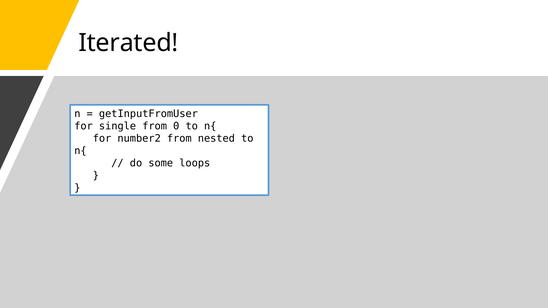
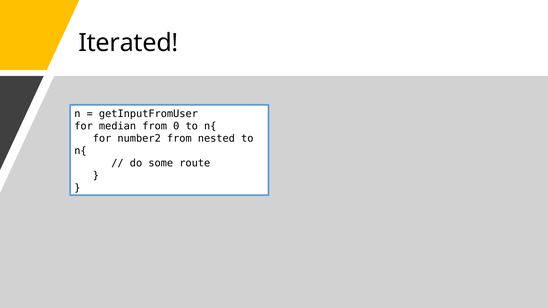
single: single -> median
loops: loops -> route
